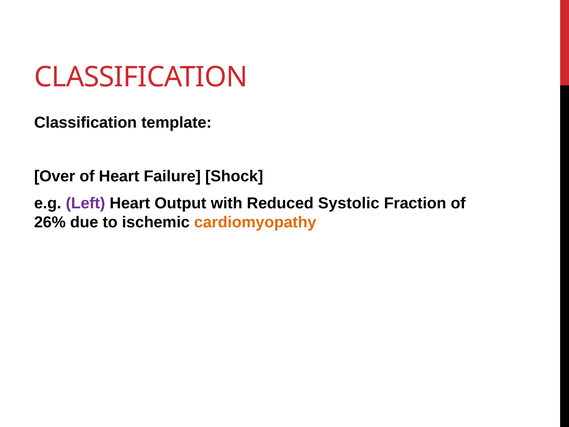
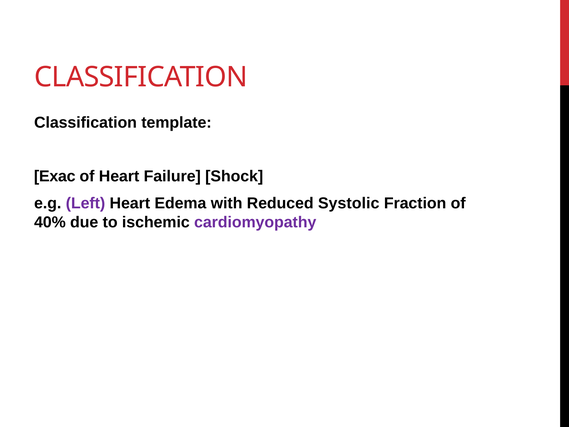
Over: Over -> Exac
Output: Output -> Edema
26%: 26% -> 40%
cardiomyopathy colour: orange -> purple
